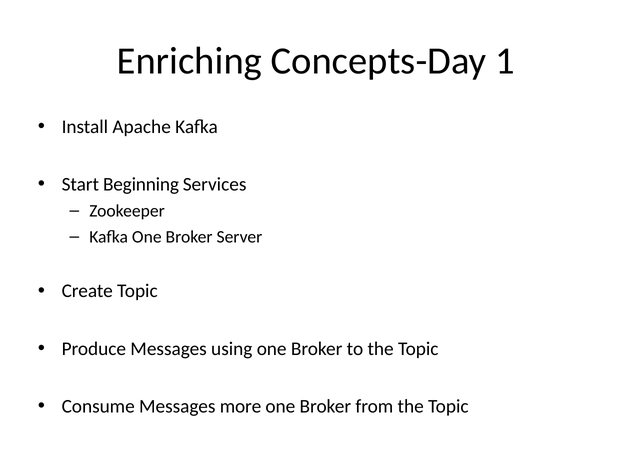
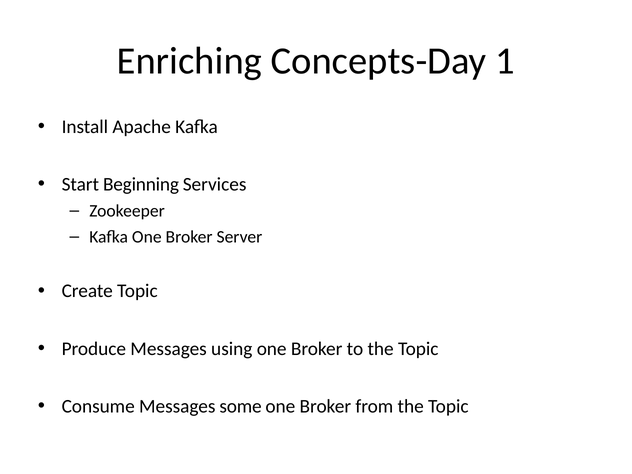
more: more -> some
